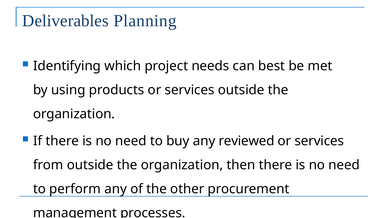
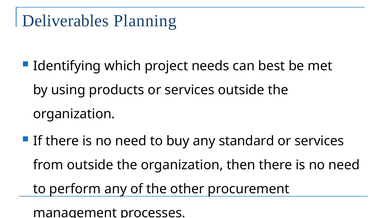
reviewed: reviewed -> standard
